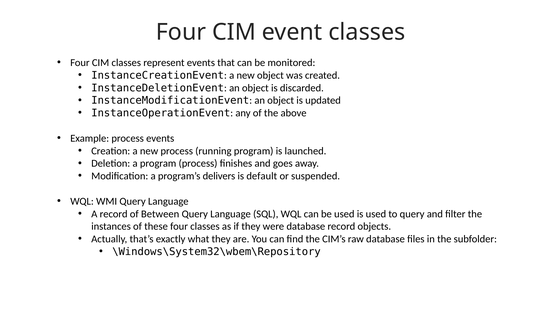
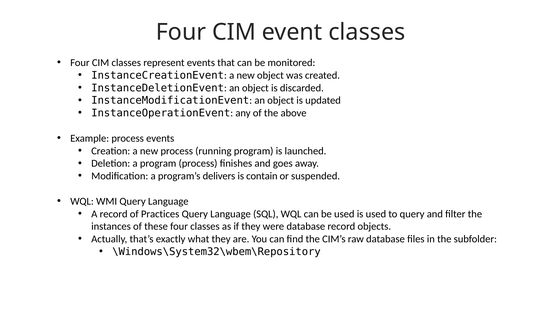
default: default -> contain
Between: Between -> Practices
